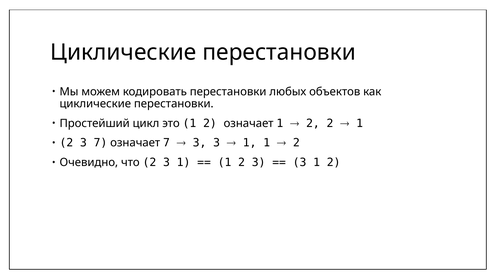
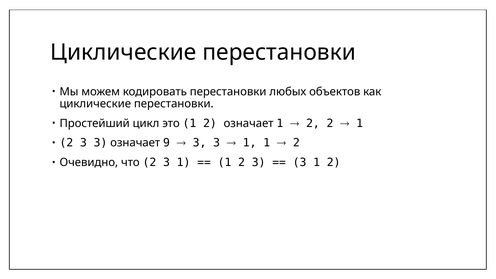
2 3 7: 7 -> 3
означает 7: 7 -> 9
